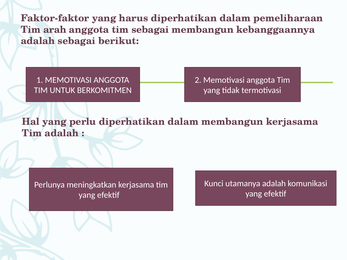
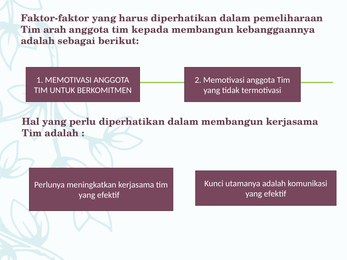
tim sebagai: sebagai -> kepada
